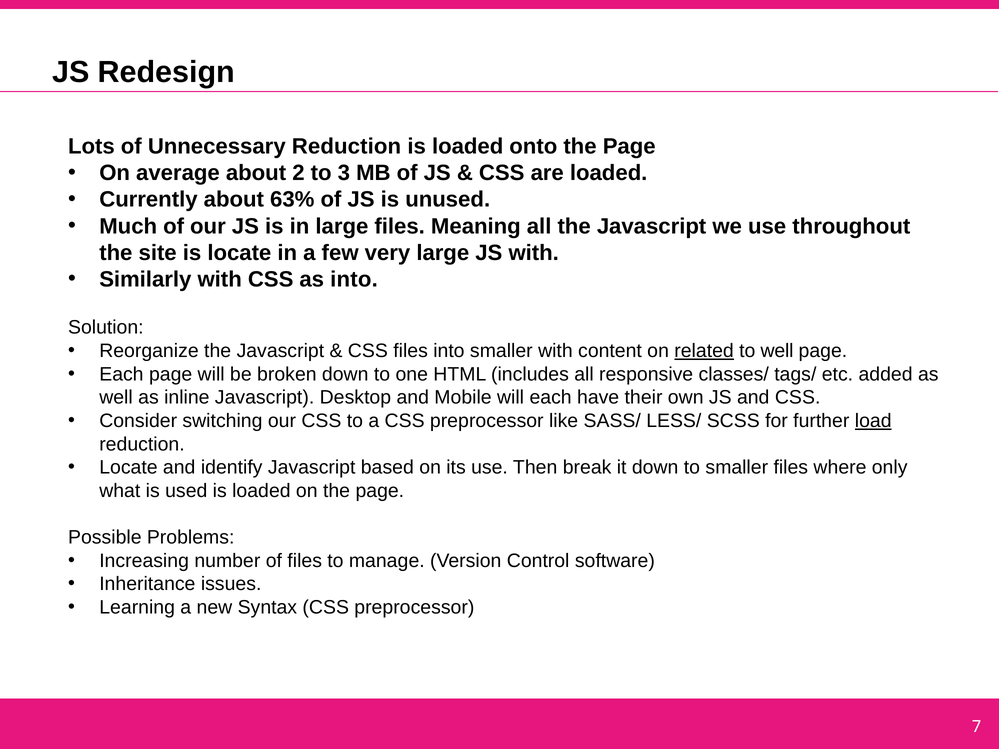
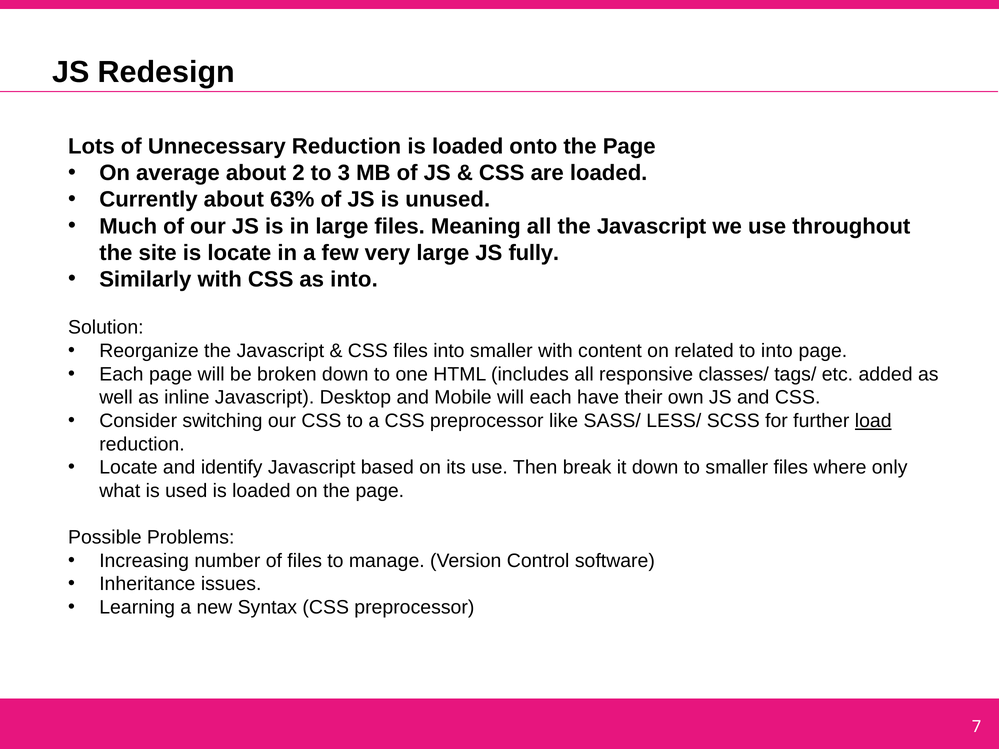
JS with: with -> fully
related underline: present -> none
to well: well -> into
